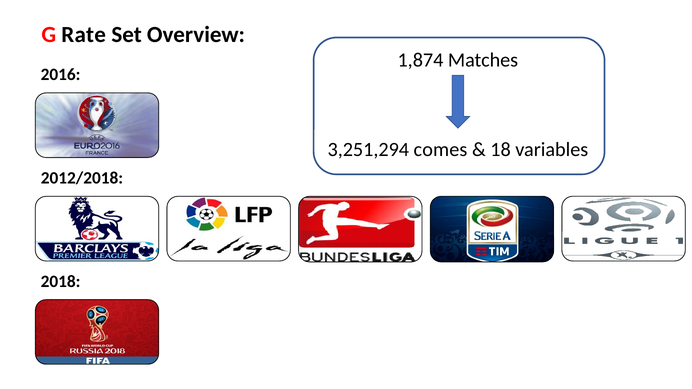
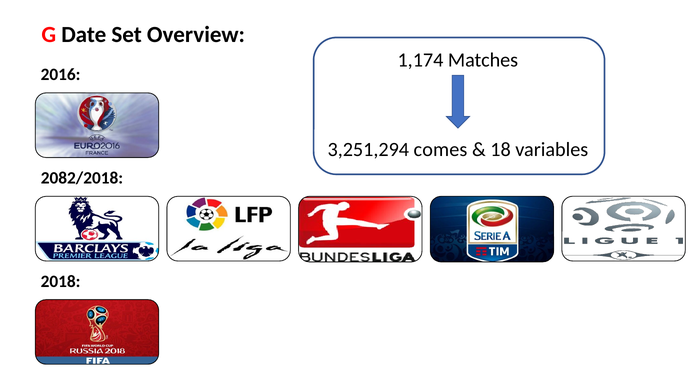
Rate: Rate -> Date
1,874: 1,874 -> 1,174
2012/2018: 2012/2018 -> 2082/2018
